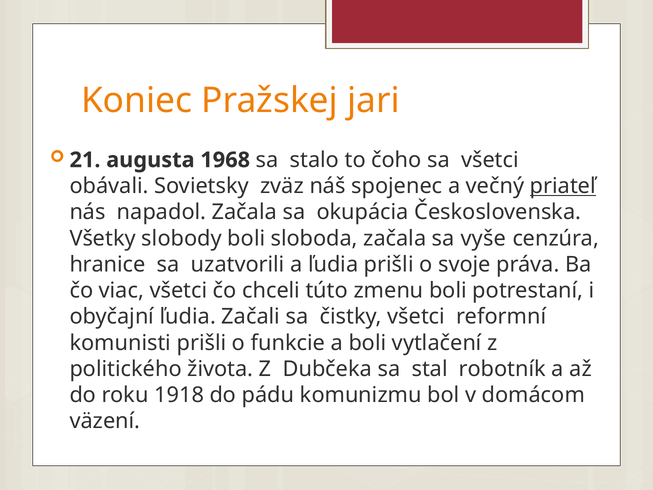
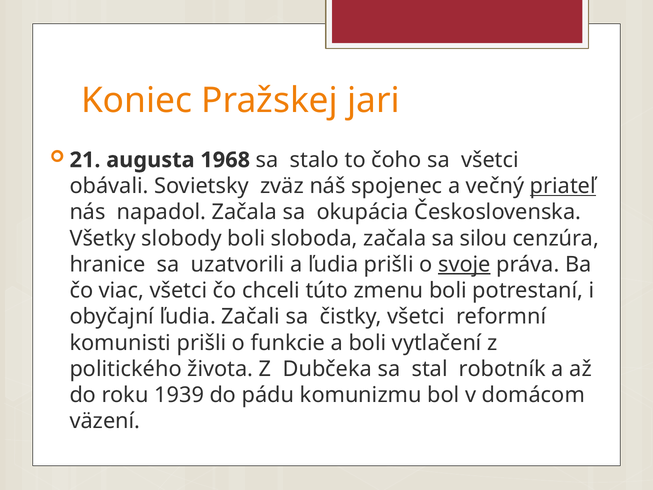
vyše: vyše -> silou
svoje underline: none -> present
1918: 1918 -> 1939
